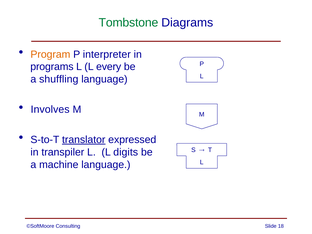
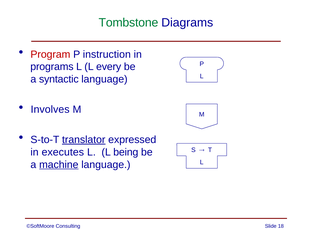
Program colour: orange -> red
interpreter: interpreter -> instruction
shuffling: shuffling -> syntactic
transpiler: transpiler -> executes
digits: digits -> being
machine underline: none -> present
